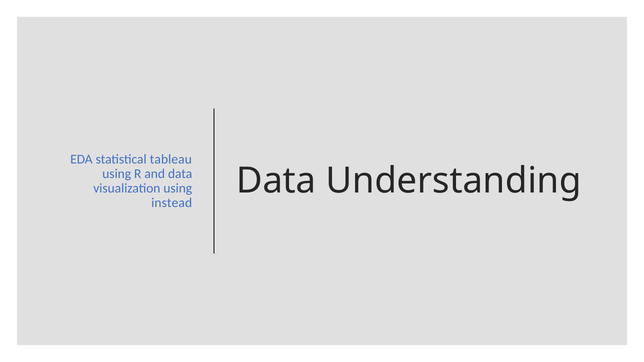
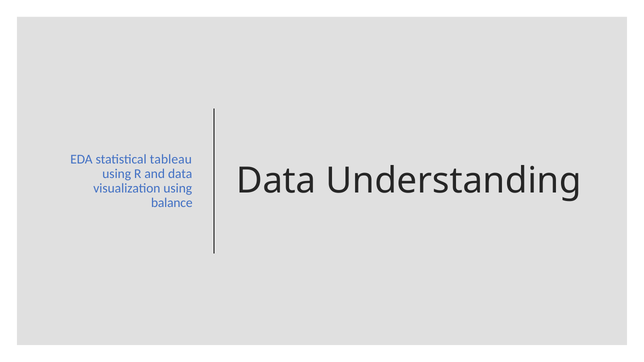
instead: instead -> balance
